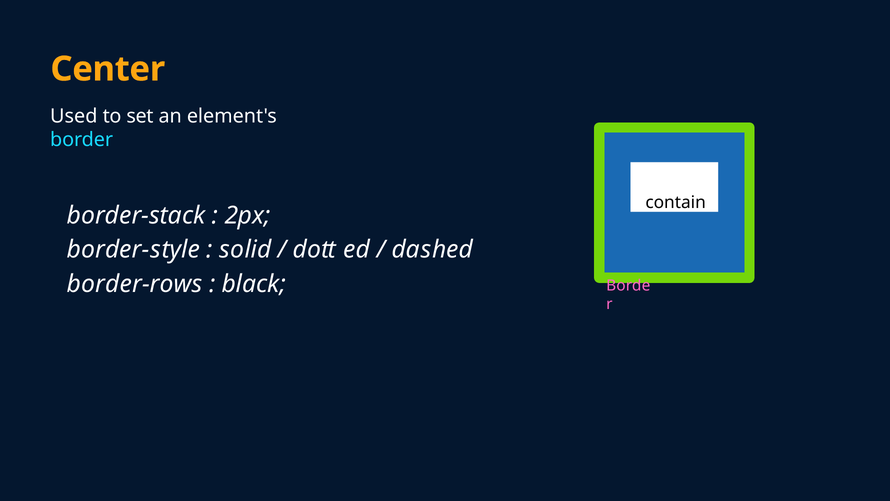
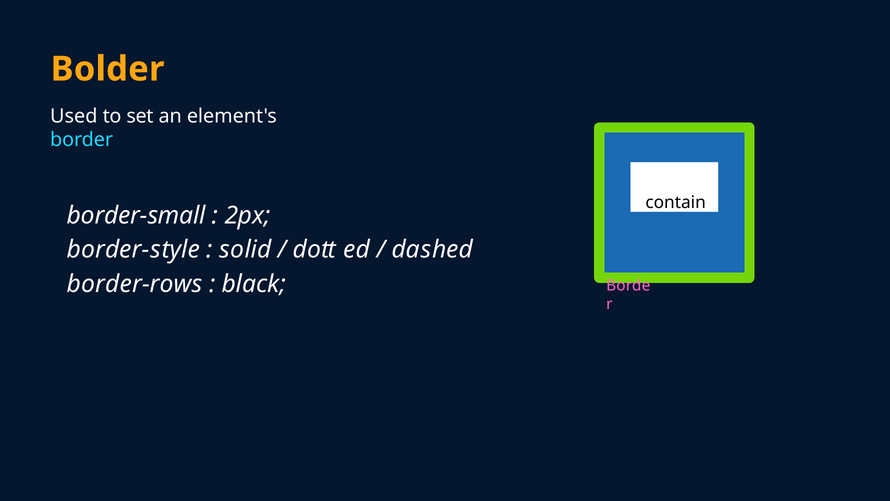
Center: Center -> Bolder
border-stack: border-stack -> border-small
